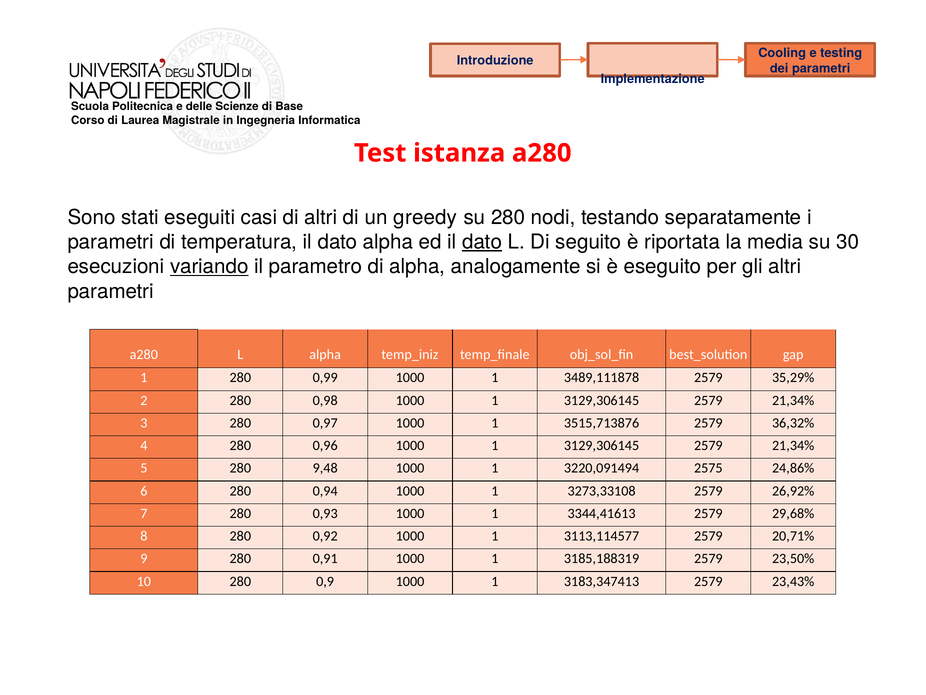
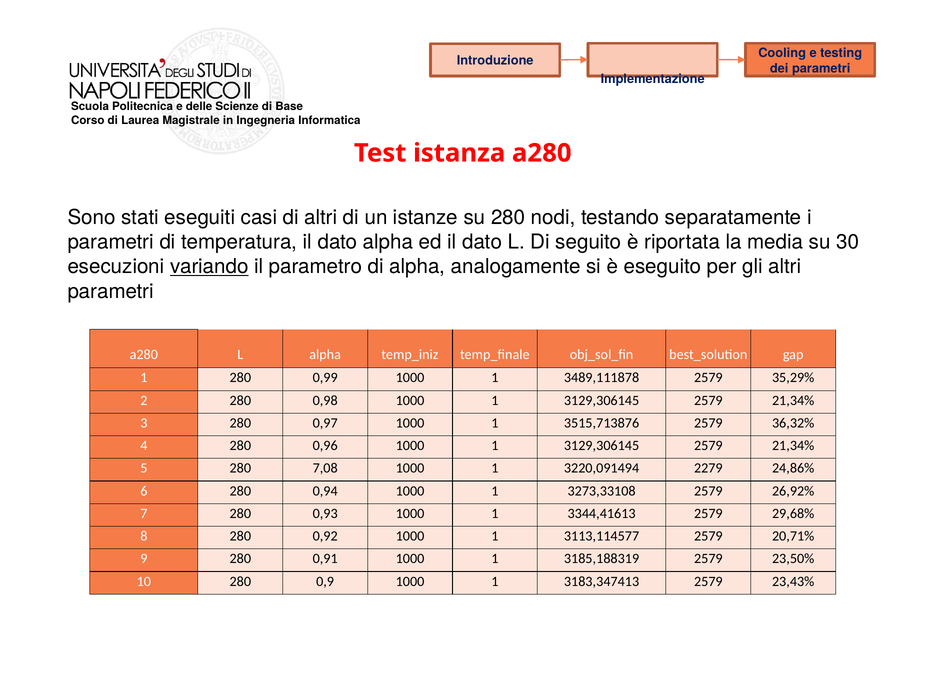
greedy: greedy -> istanze
dato at (482, 242) underline: present -> none
9,48: 9,48 -> 7,08
2575: 2575 -> 2279
